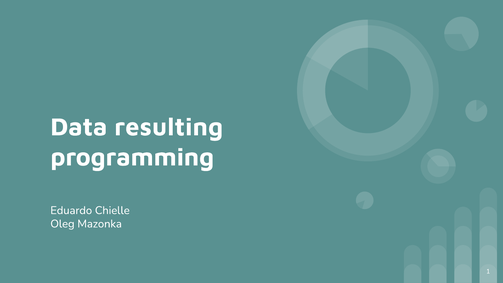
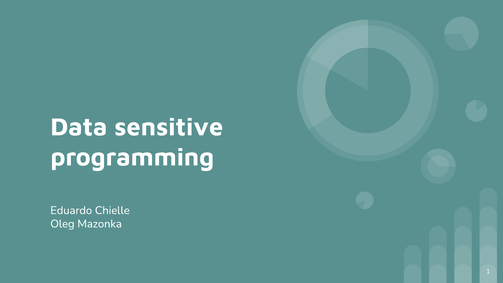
resulting: resulting -> sensitive
